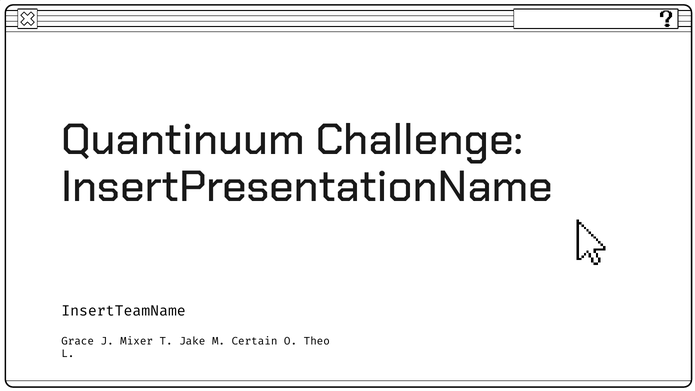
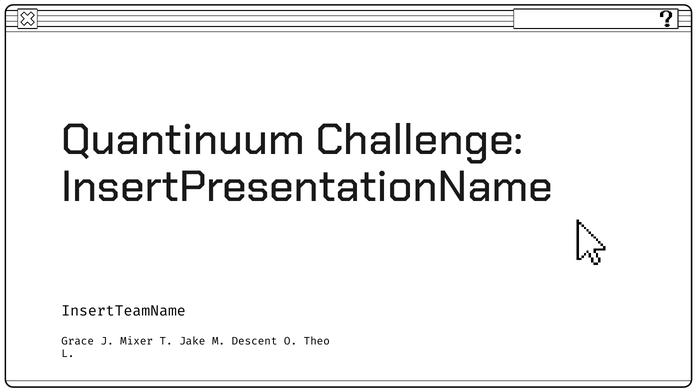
Certain: Certain -> Descent
